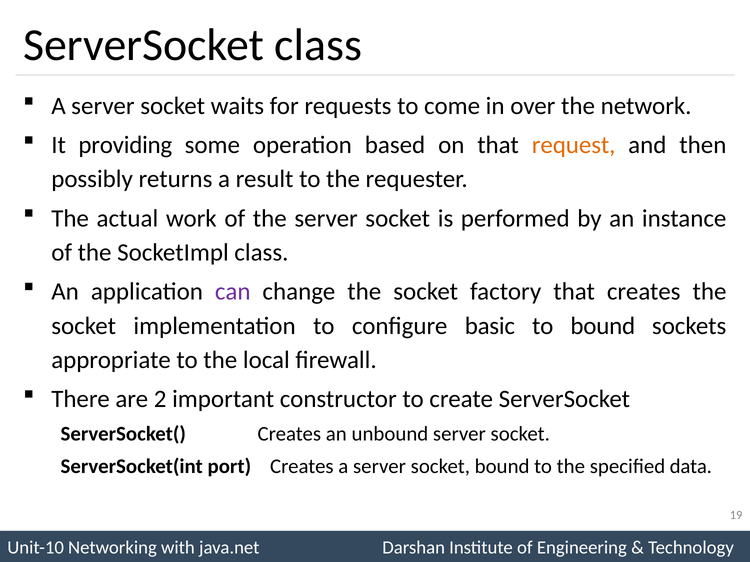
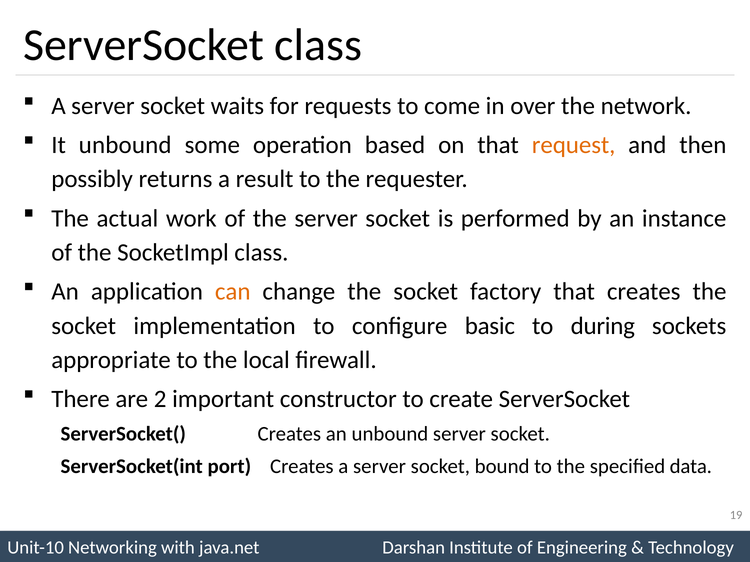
It providing: providing -> unbound
can colour: purple -> orange
to bound: bound -> during
